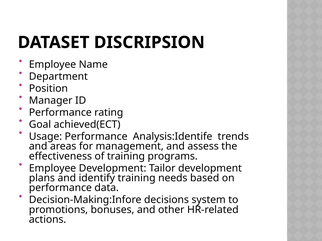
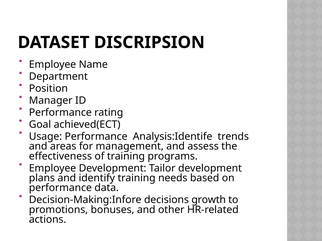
system: system -> growth
